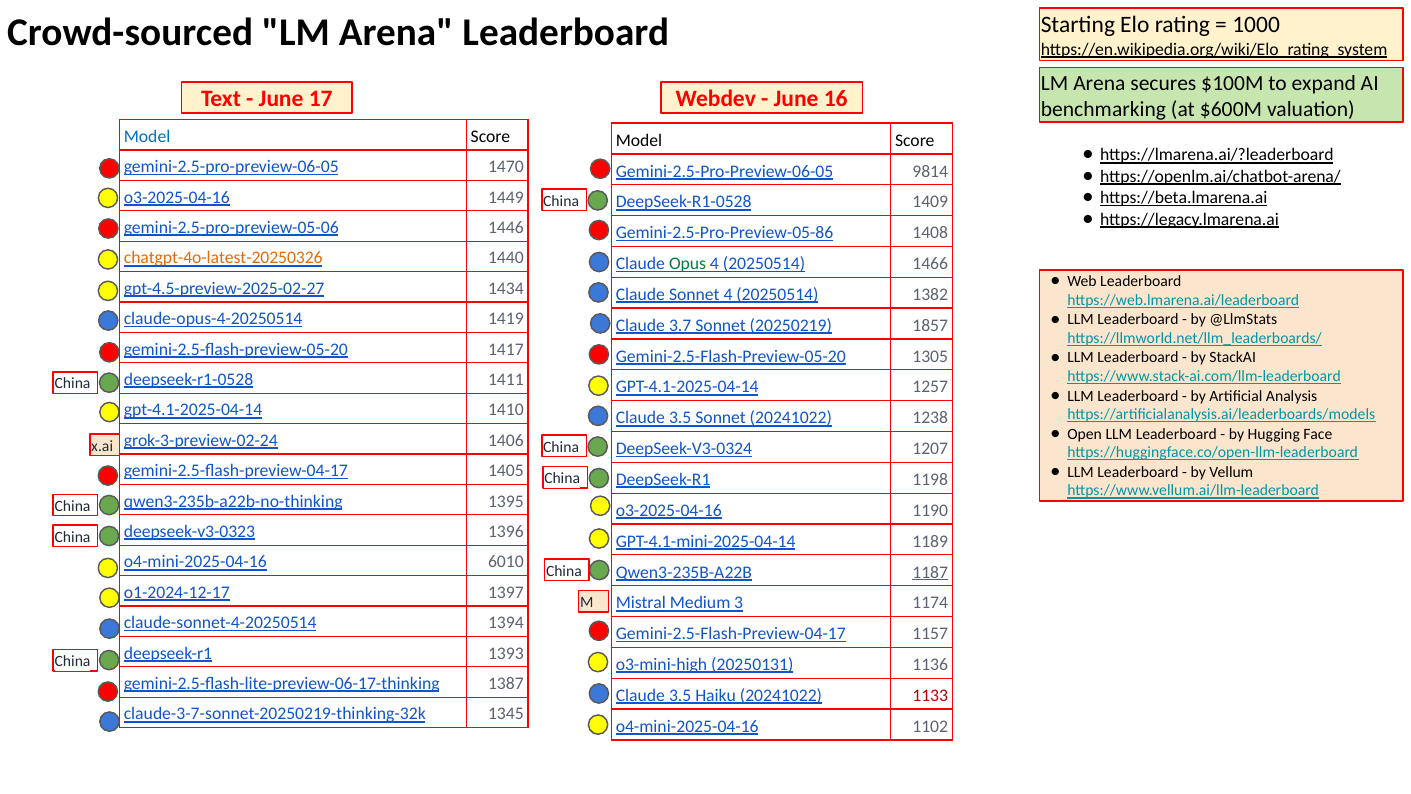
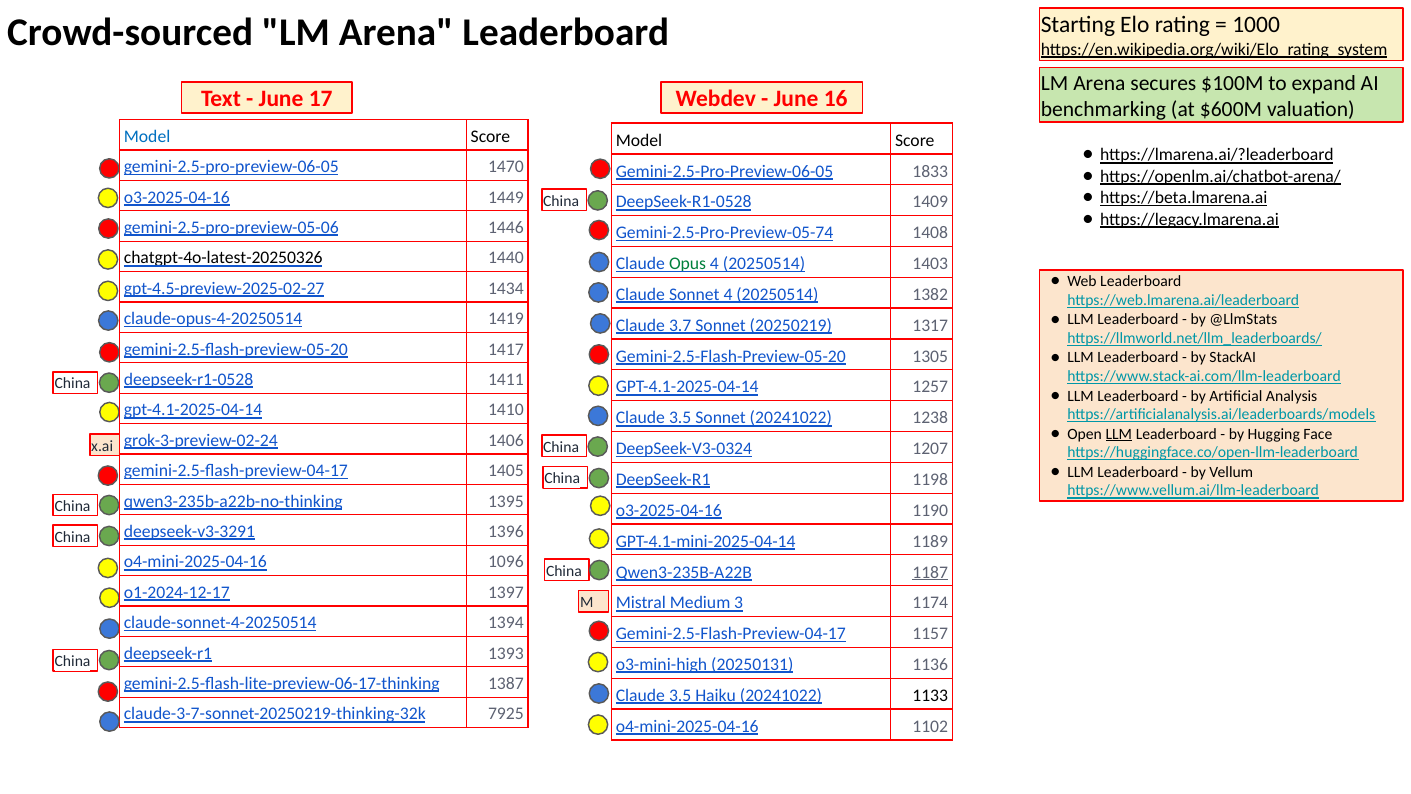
9814: 9814 -> 1833
Gemini-2.5-Pro-Preview-05-86: Gemini-2.5-Pro-Preview-05-86 -> Gemini-2.5-Pro-Preview-05-74
chatgpt-4o-latest-20250326 colour: orange -> black
1466: 1466 -> 1403
1857: 1857 -> 1317
LLM at (1119, 434) underline: none -> present
deepseek-v3-0323: deepseek-v3-0323 -> deepseek-v3-3291
6010: 6010 -> 1096
1133 colour: red -> black
1345: 1345 -> 7925
